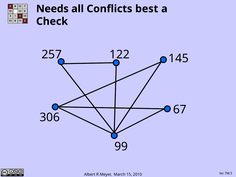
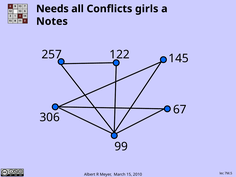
best: best -> girls
Check: Check -> Notes
